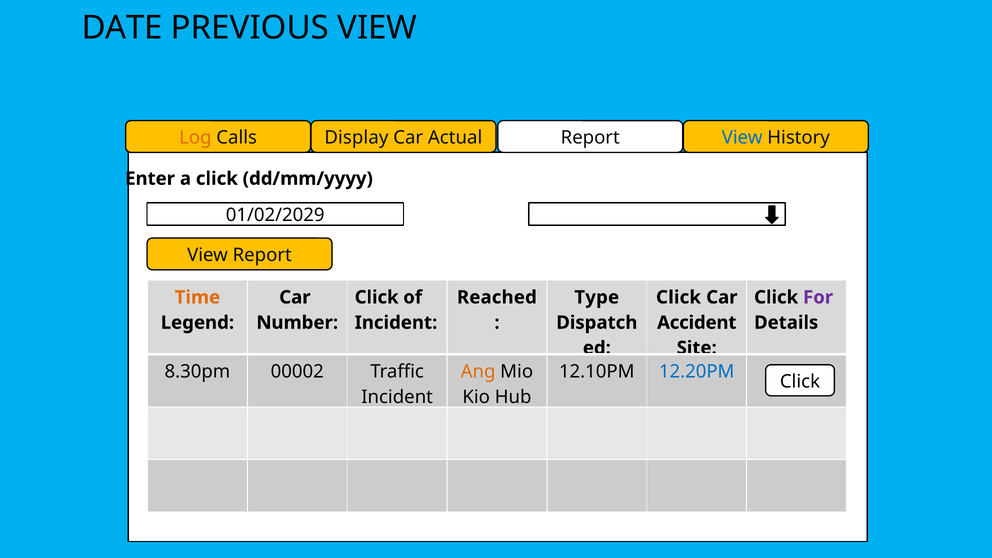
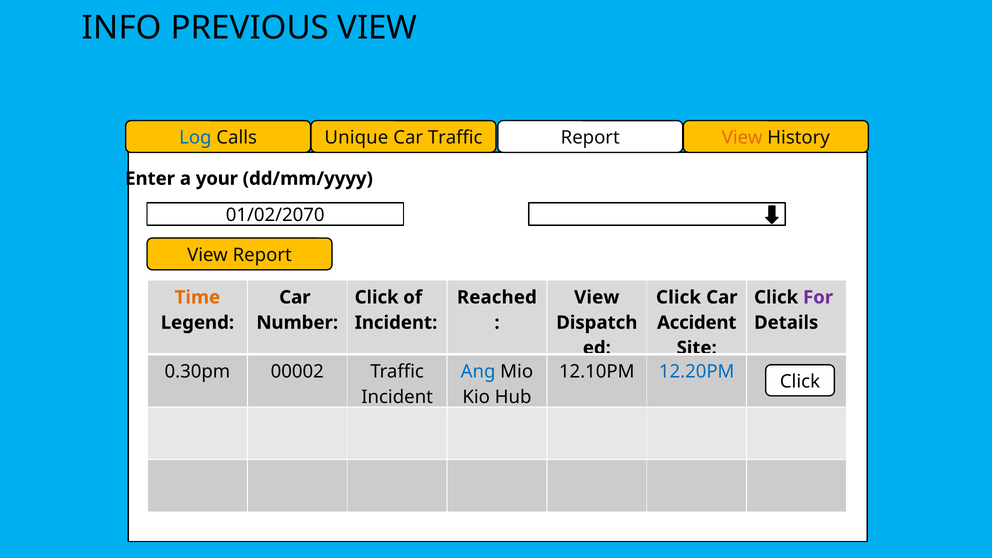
DATE: DATE -> INFO
Log colour: orange -> blue
Display: Display -> Unique
Car Actual: Actual -> Traffic
View at (742, 138) colour: blue -> orange
a click: click -> your
01/02/2029: 01/02/2029 -> 01/02/2070
Type at (597, 297): Type -> View
8.30pm: 8.30pm -> 0.30pm
Ang colour: orange -> blue
